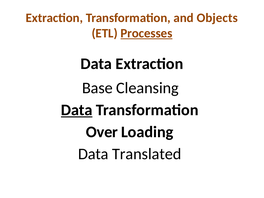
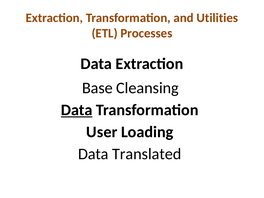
Objects: Objects -> Utilities
Processes underline: present -> none
Over: Over -> User
